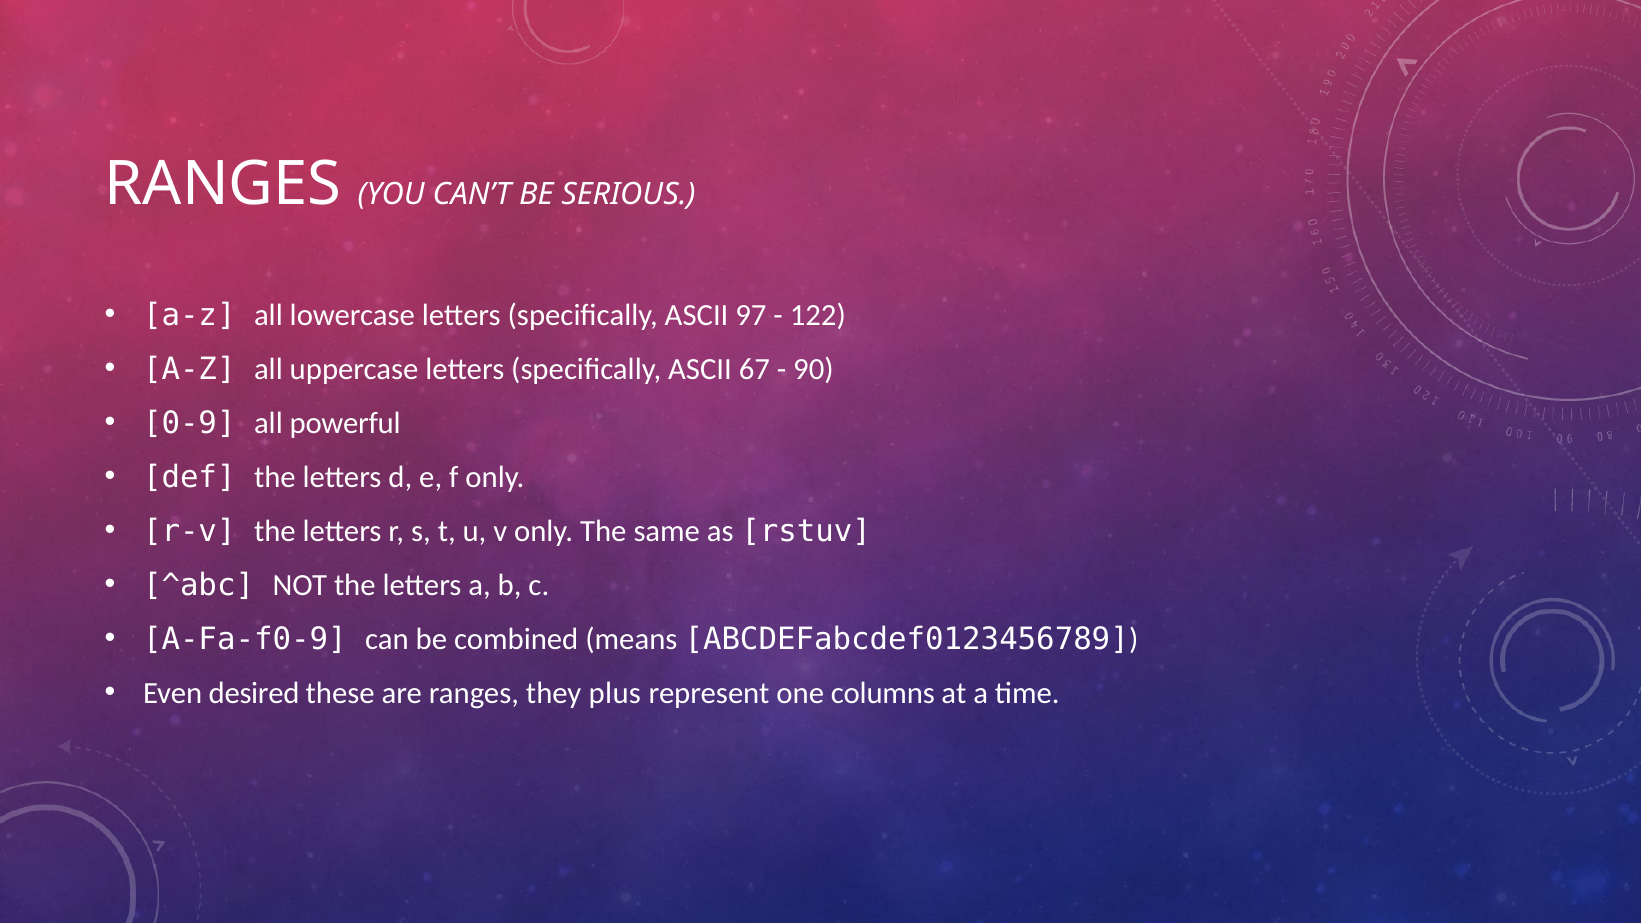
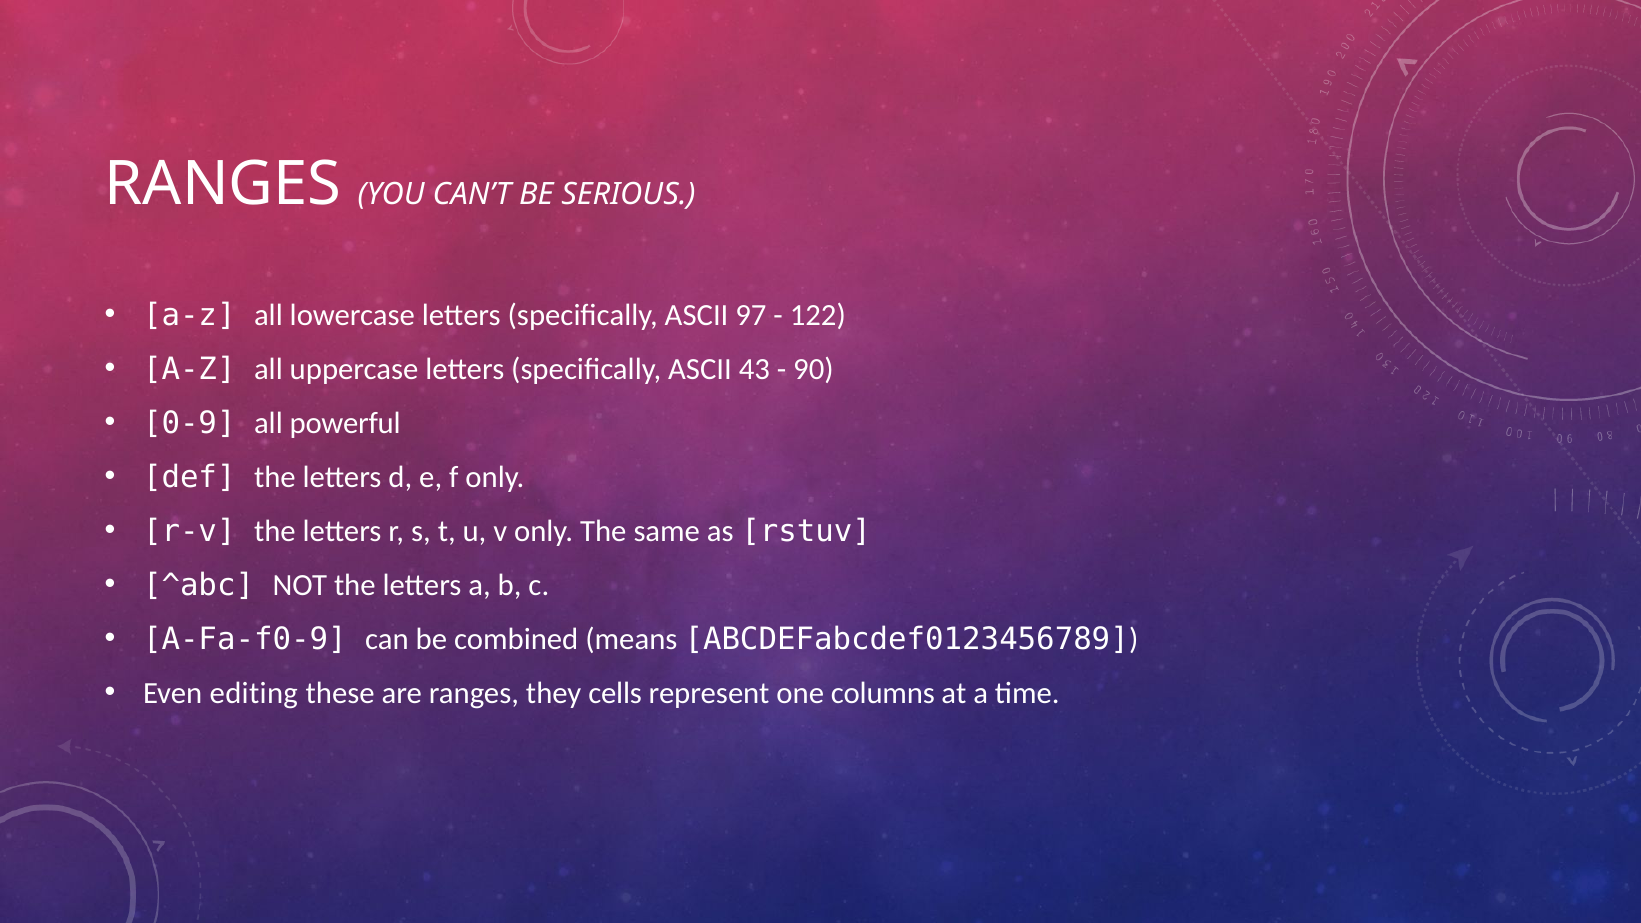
67: 67 -> 43
desired: desired -> editing
plus: plus -> cells
